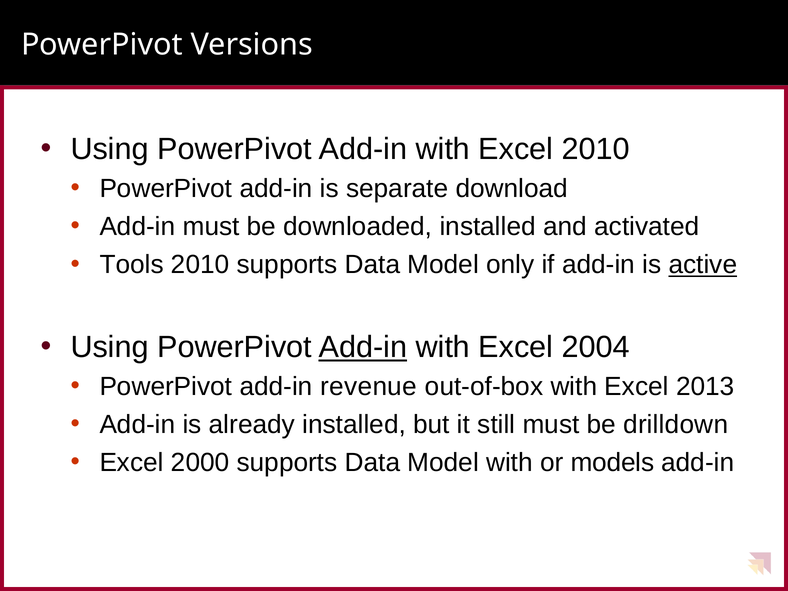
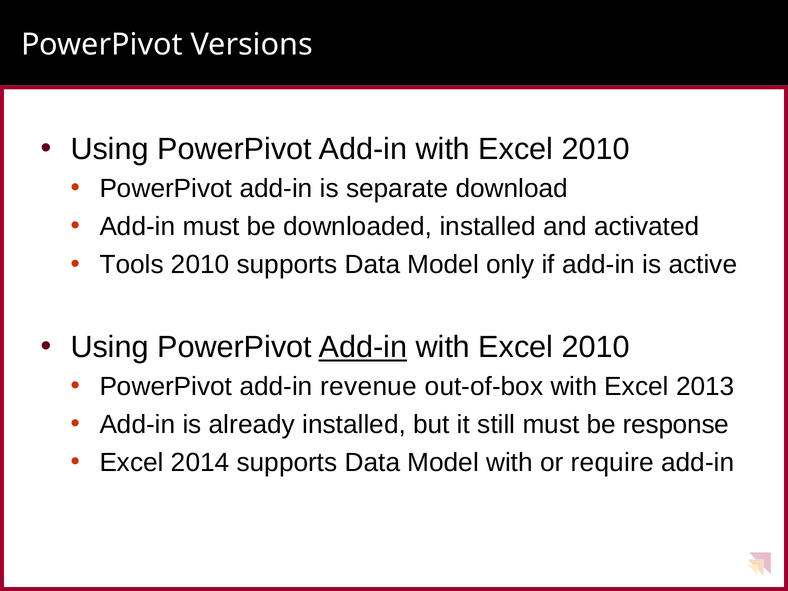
active underline: present -> none
2004 at (596, 347): 2004 -> 2010
drilldown: drilldown -> response
2000: 2000 -> 2014
models: models -> require
